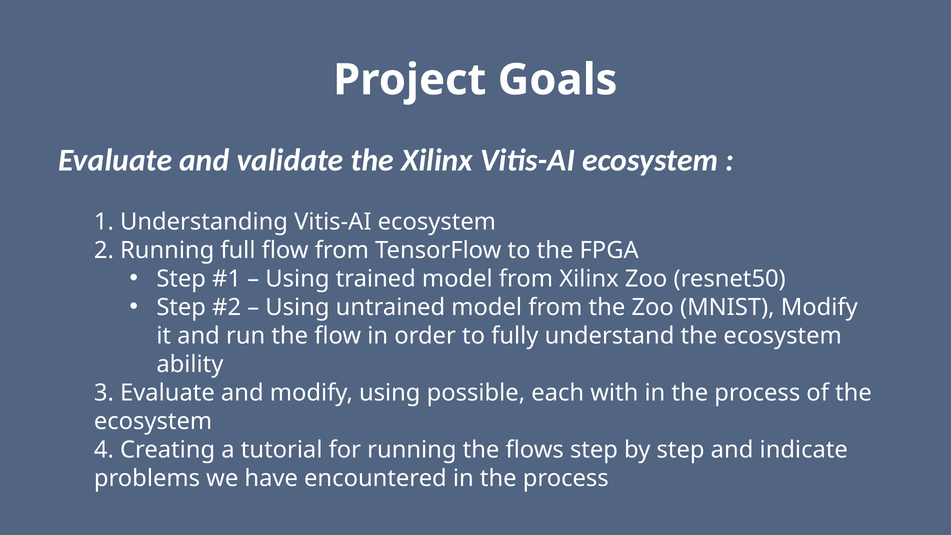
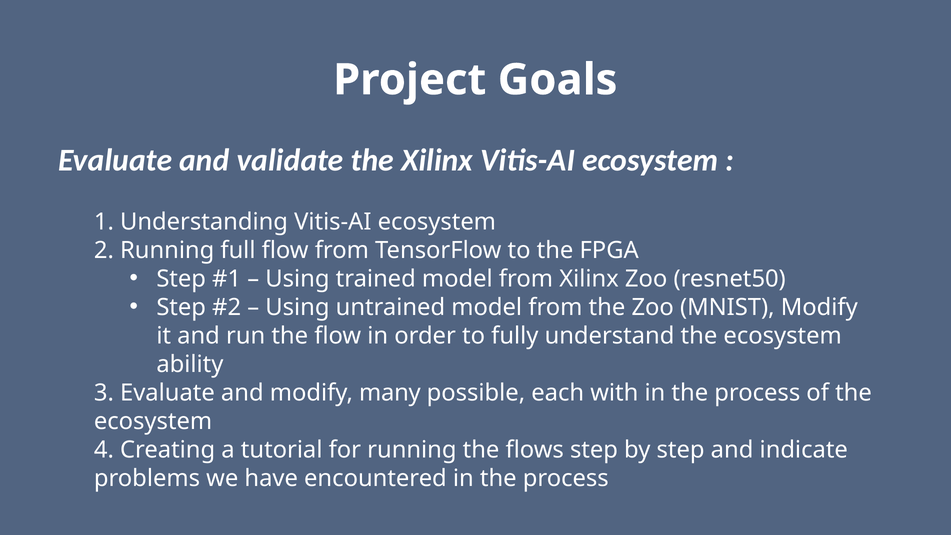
modify using: using -> many
